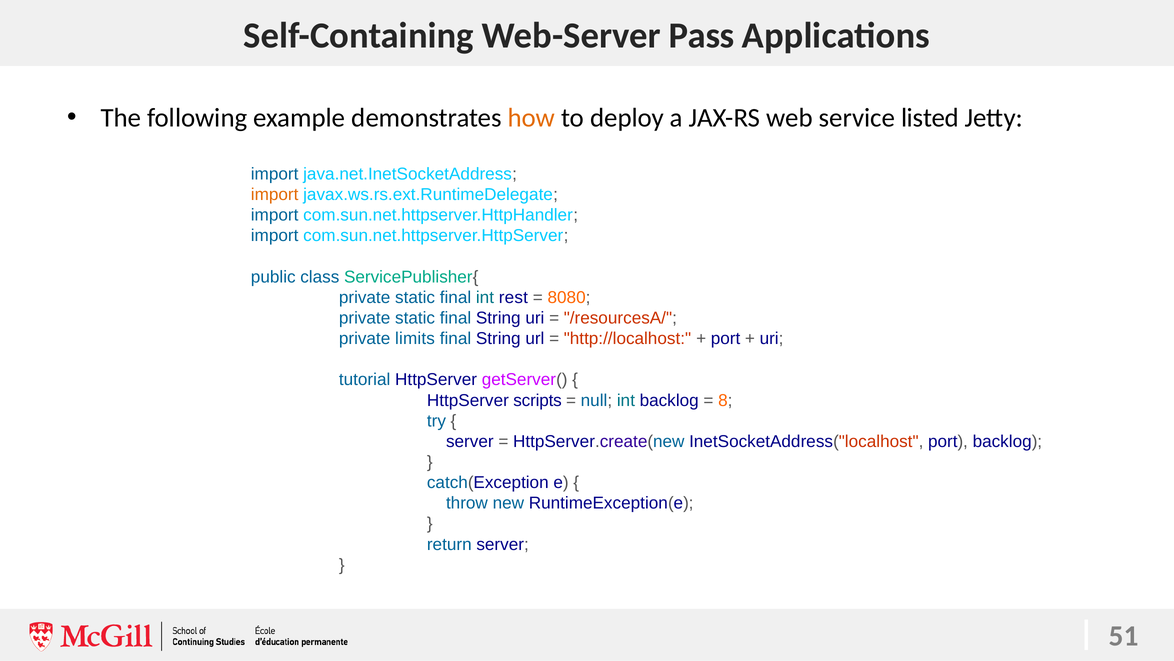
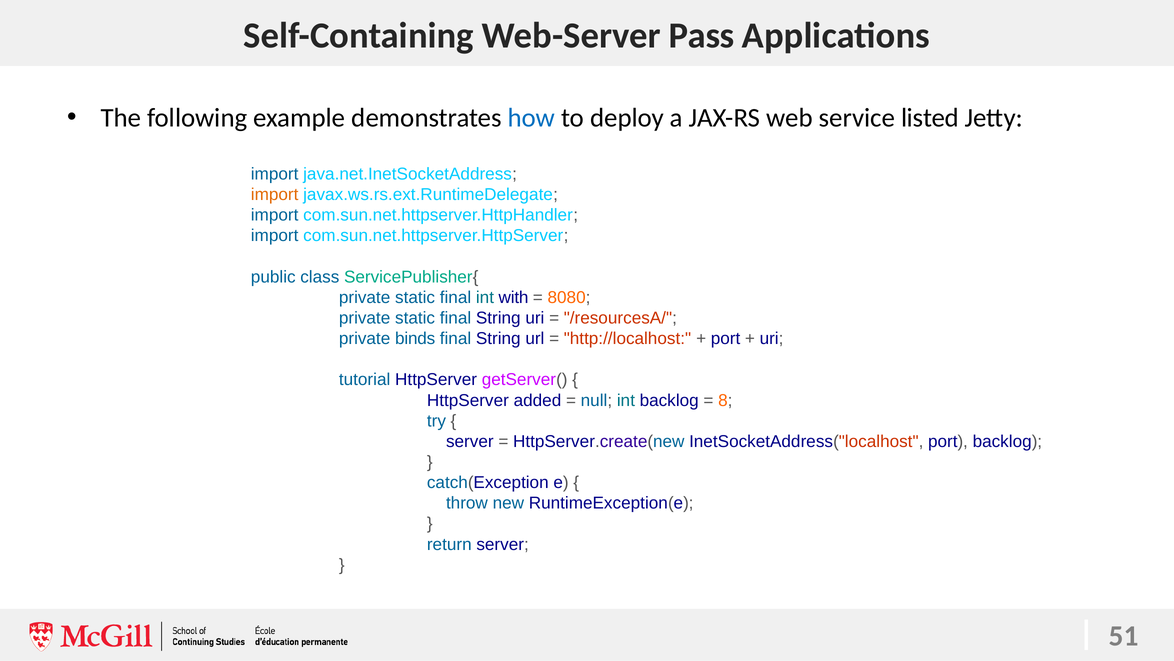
how colour: orange -> blue
rest: rest -> with
limits: limits -> binds
scripts: scripts -> added
